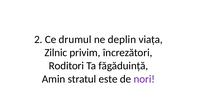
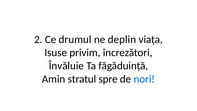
Zilnic: Zilnic -> Isuse
Roditori: Roditori -> Învăluie
este: este -> spre
nori colour: purple -> blue
